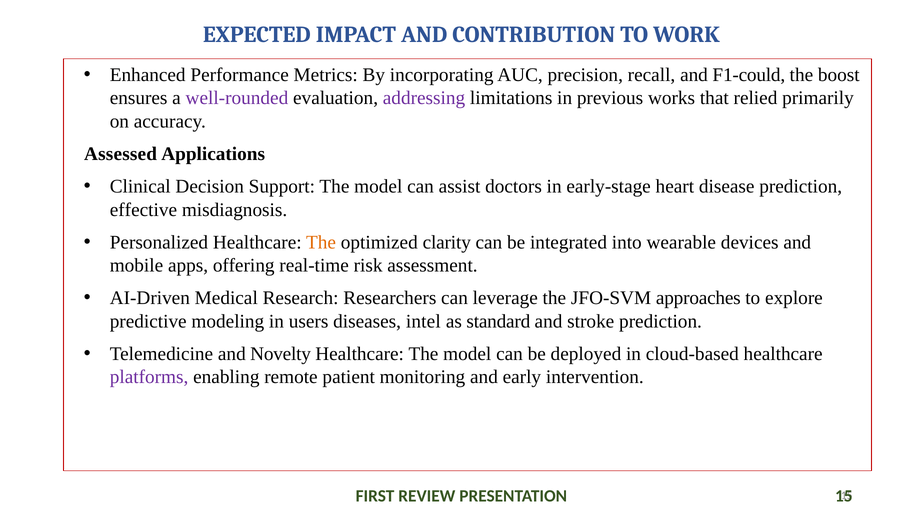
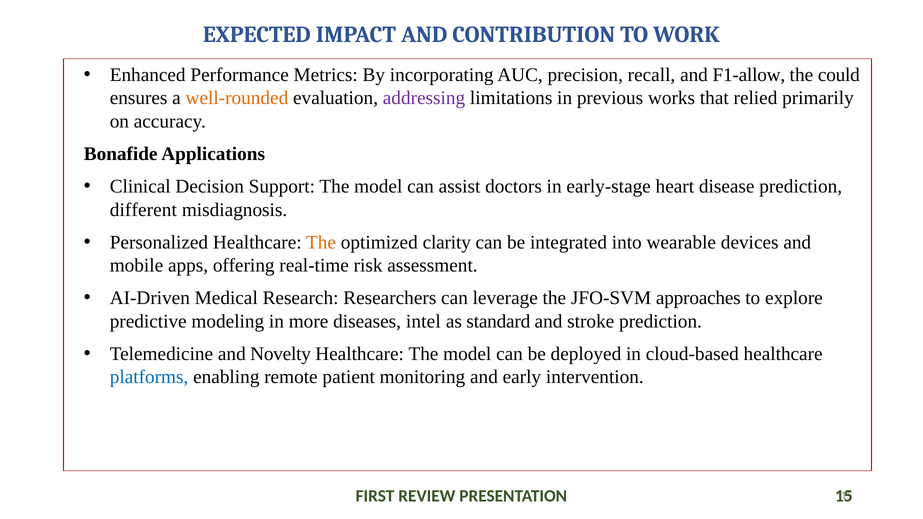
F1-could: F1-could -> F1-allow
boost: boost -> could
well-rounded colour: purple -> orange
Assessed: Assessed -> Bonafide
effective: effective -> different
users: users -> more
platforms colour: purple -> blue
